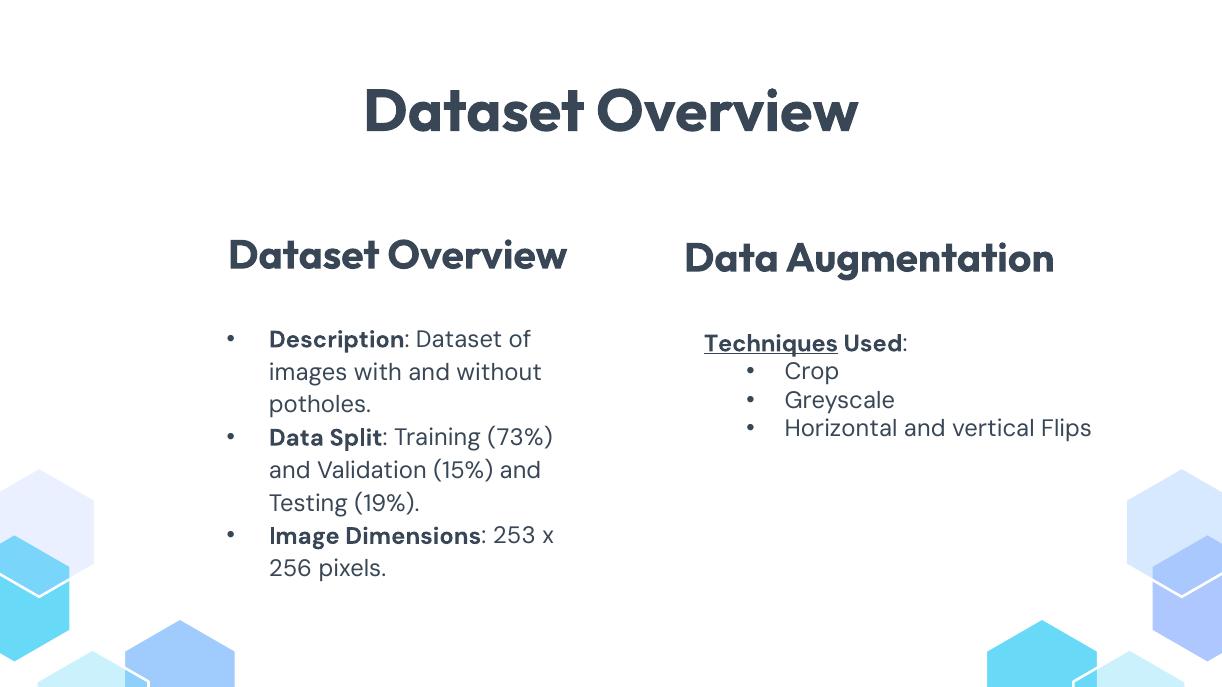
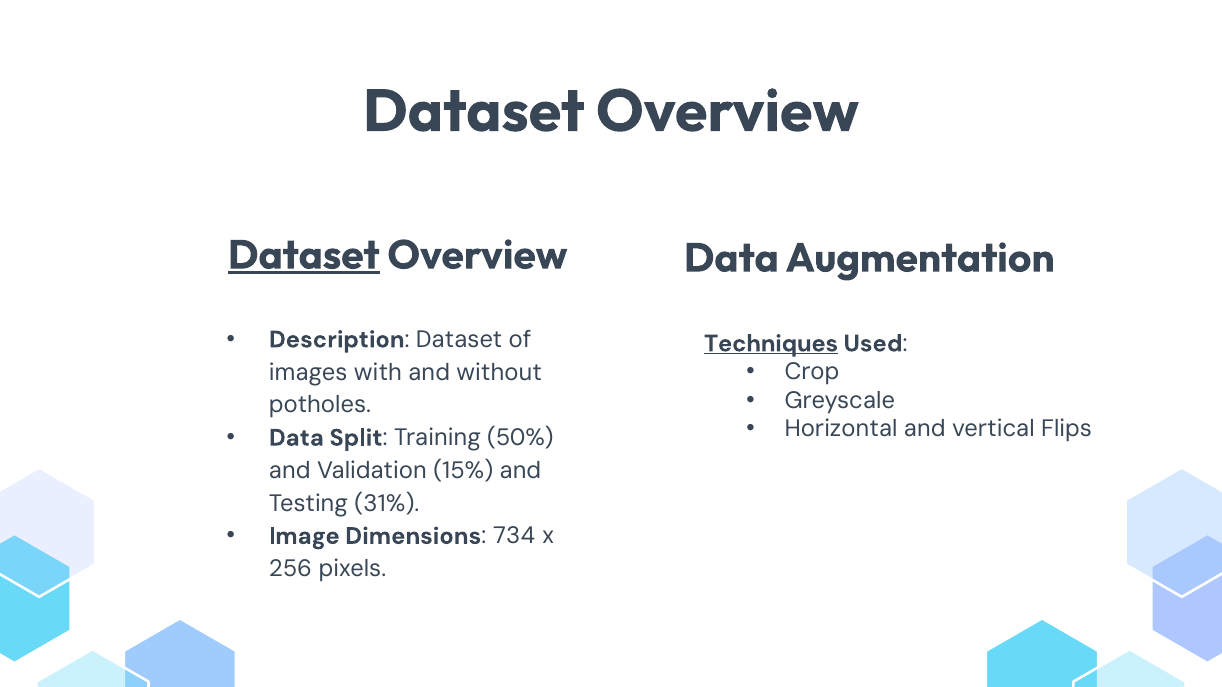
Dataset at (304, 255) underline: none -> present
73%: 73% -> 50%
19%: 19% -> 31%
253: 253 -> 734
